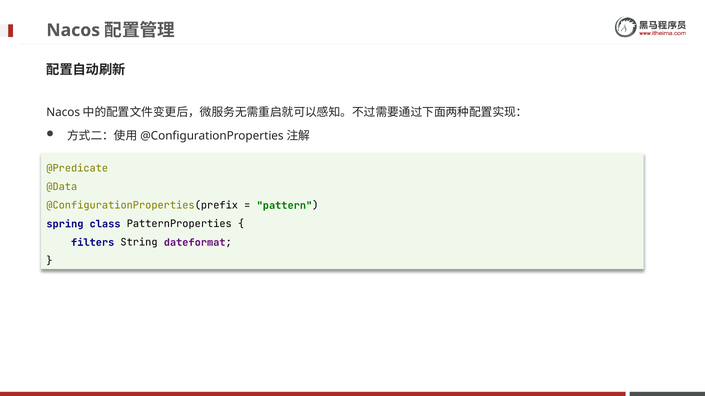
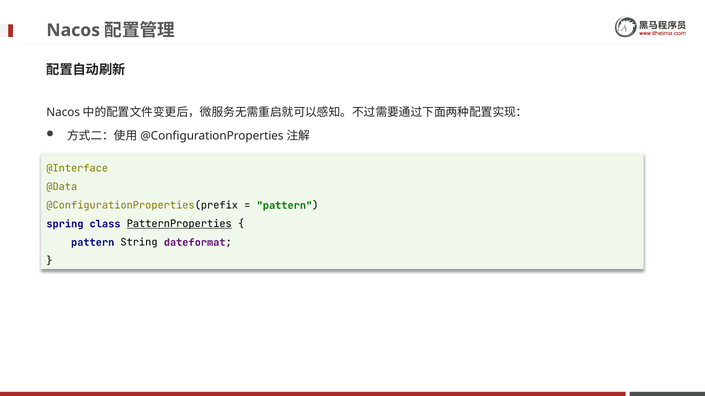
@Predicate: @Predicate -> @Interface
PatternProperties underline: none -> present
filters at (93, 243): filters -> pattern
